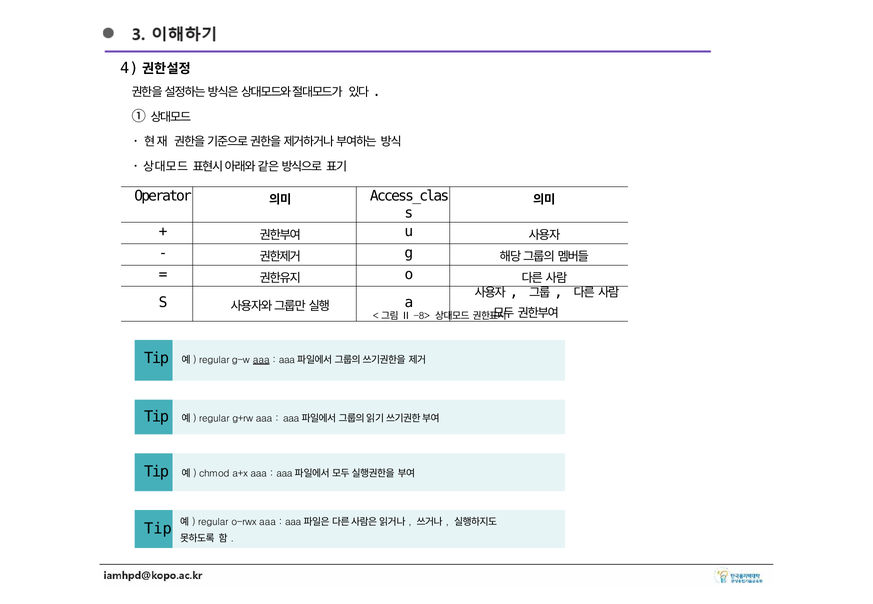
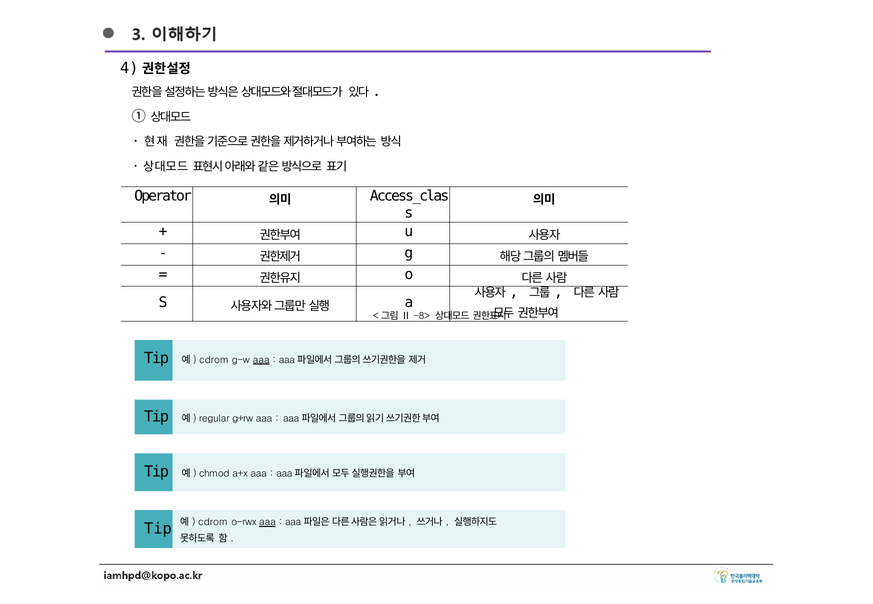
regular at (214, 360): regular -> cdrom
regular at (213, 523): regular -> cdrom
aaa at (268, 523) underline: none -> present
